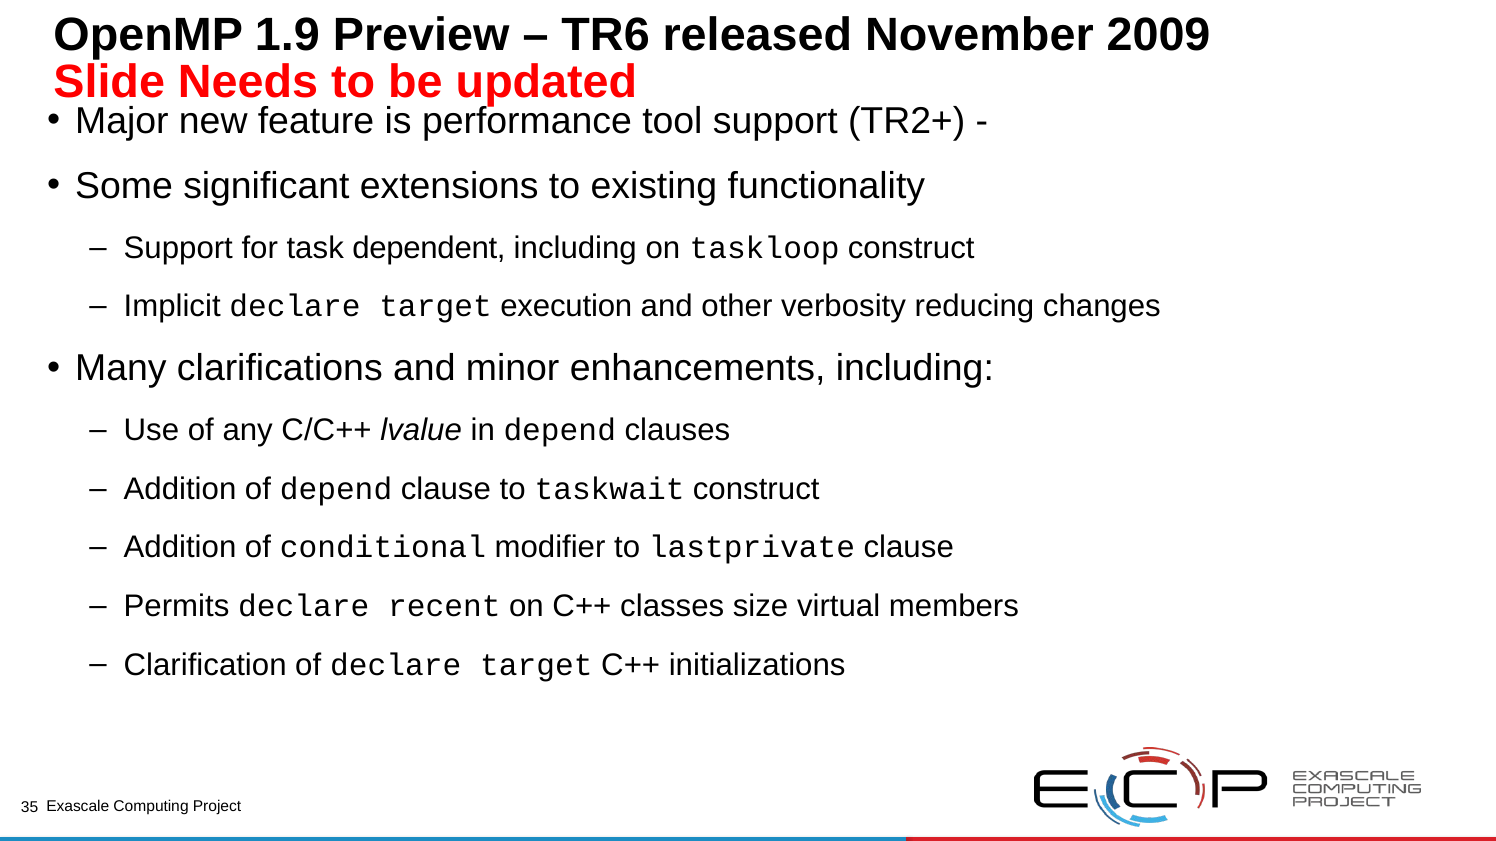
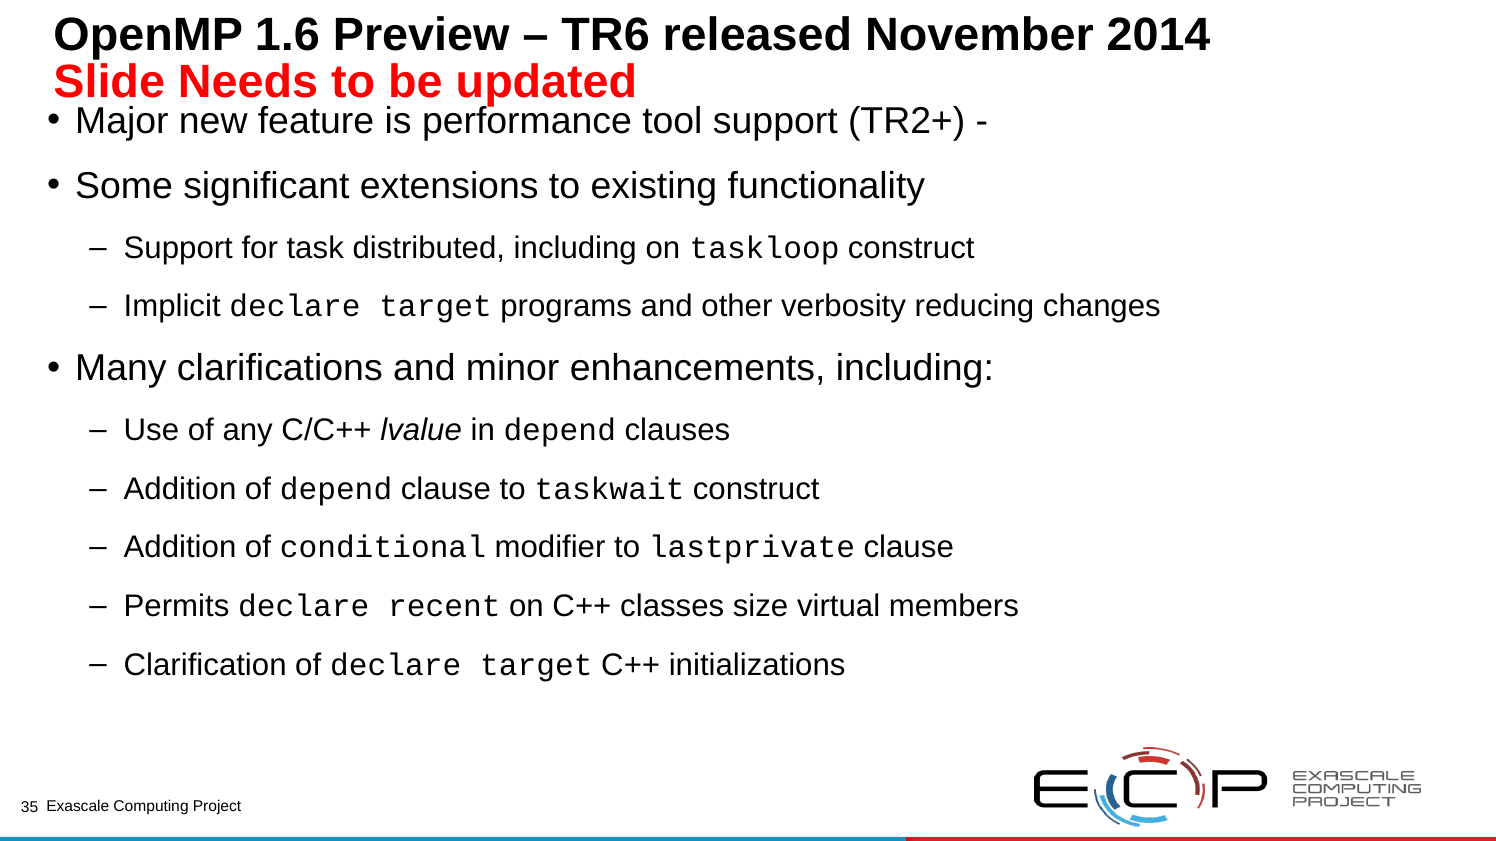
1.9: 1.9 -> 1.6
2009: 2009 -> 2014
dependent: dependent -> distributed
execution: execution -> programs
